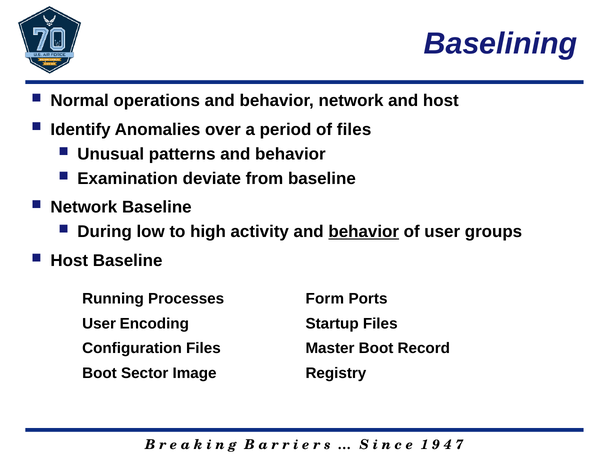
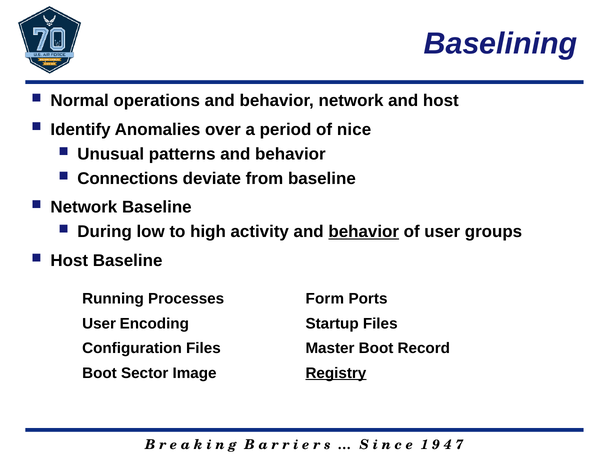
of files: files -> nice
Examination: Examination -> Connections
Registry underline: none -> present
